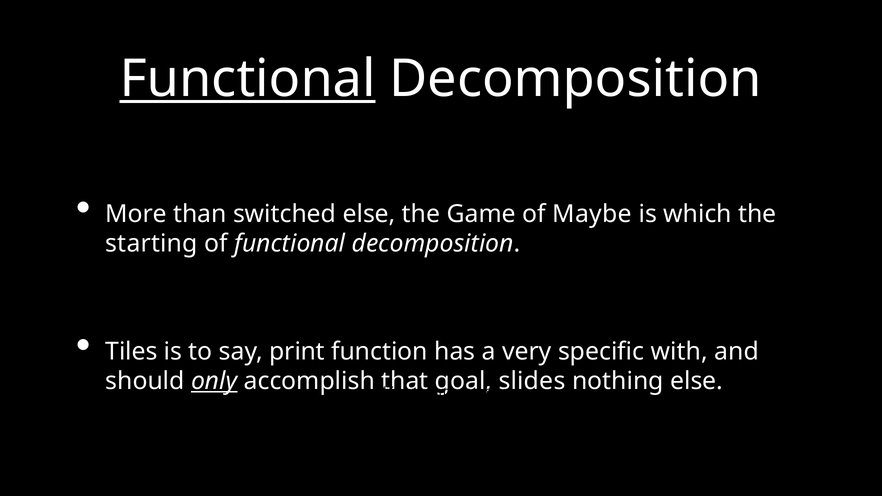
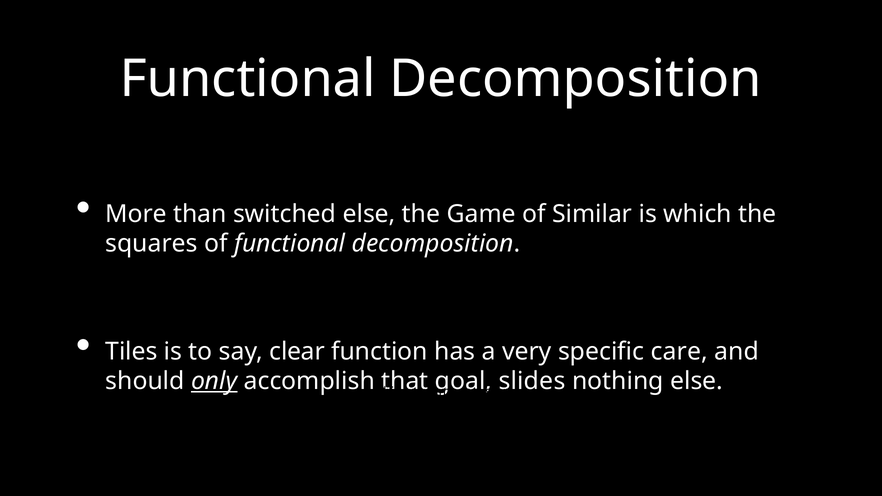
Functional at (248, 79) underline: present -> none
Maybe: Maybe -> Similar
starting: starting -> squares
print: print -> clear
with: with -> care
